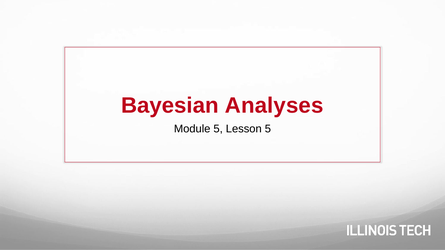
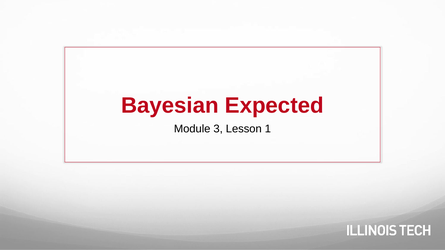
Analyses: Analyses -> Expected
Module 5: 5 -> 3
Lesson 5: 5 -> 1
